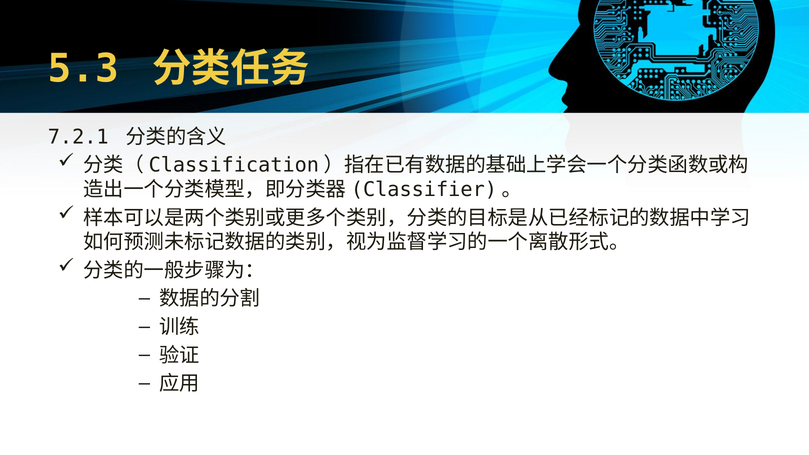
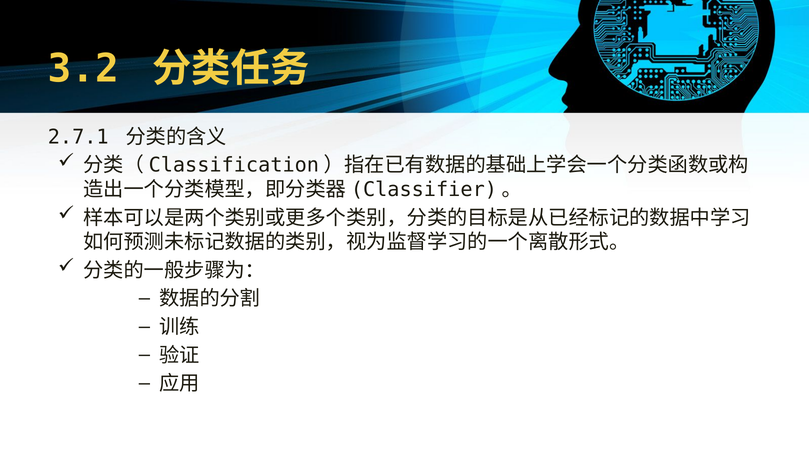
5.3: 5.3 -> 3.2
7.2.1: 7.2.1 -> 2.7.1
